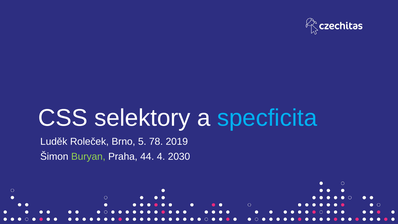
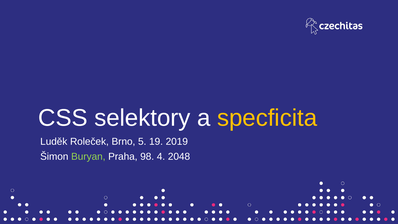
specficita colour: light blue -> yellow
78: 78 -> 19
44: 44 -> 98
2030: 2030 -> 2048
